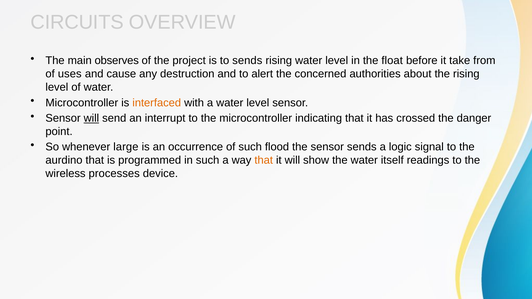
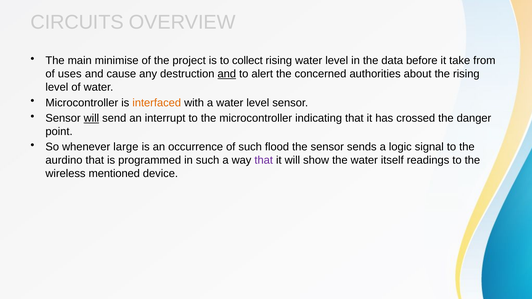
observes: observes -> minimise
to sends: sends -> collect
float: float -> data
and at (227, 74) underline: none -> present
that at (264, 160) colour: orange -> purple
processes: processes -> mentioned
